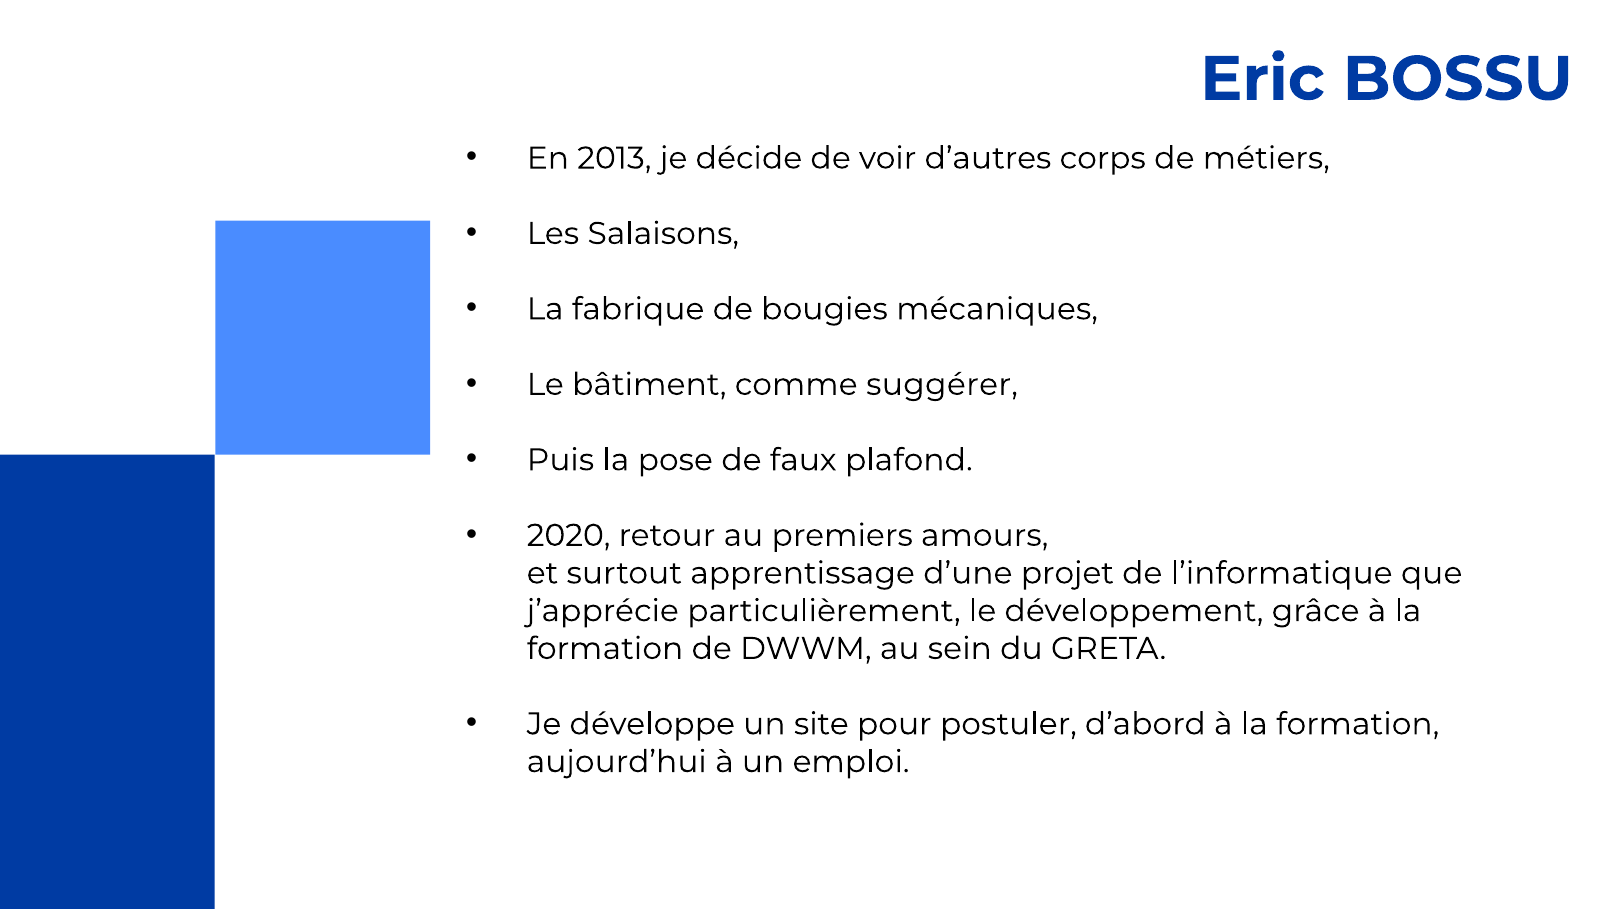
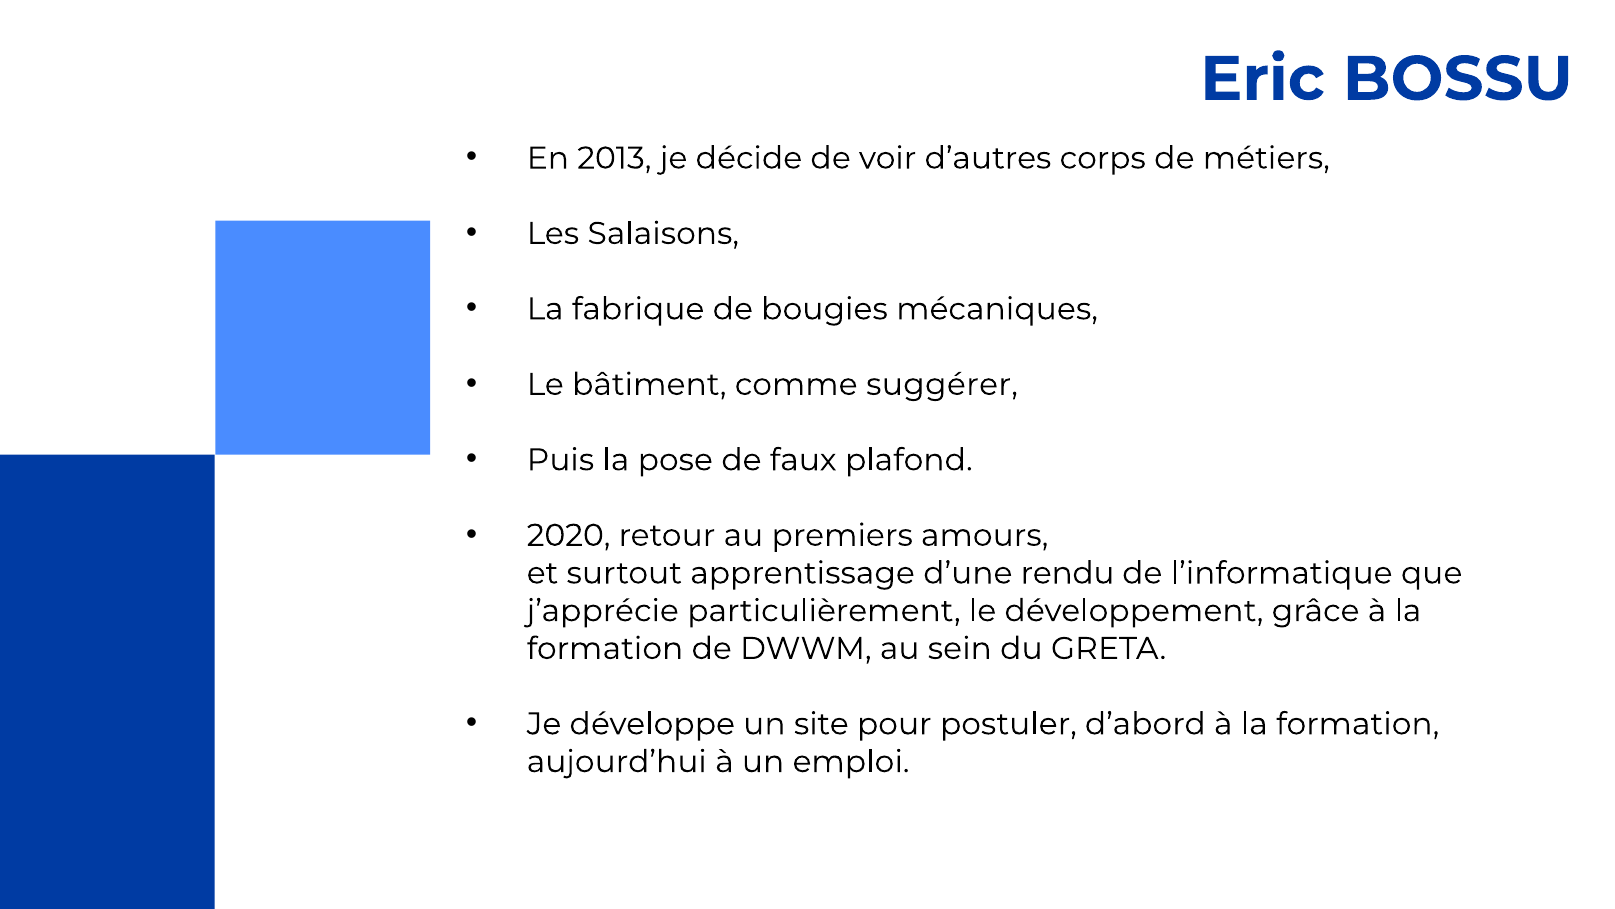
projet: projet -> rendu
